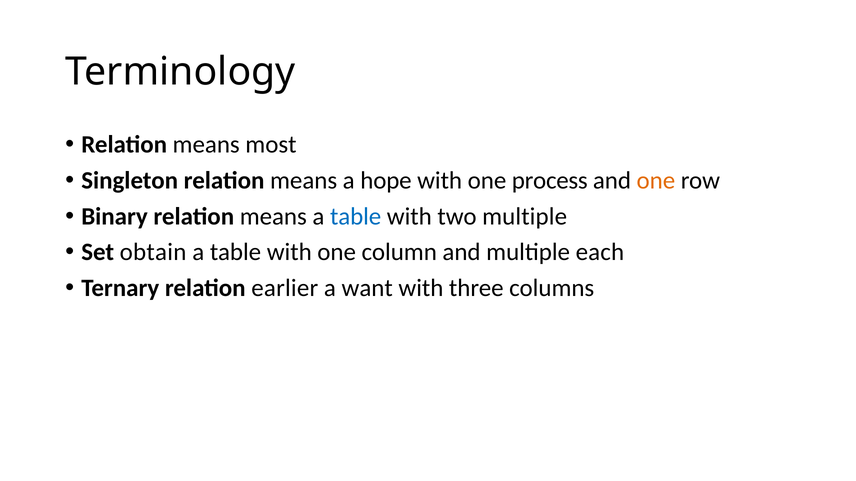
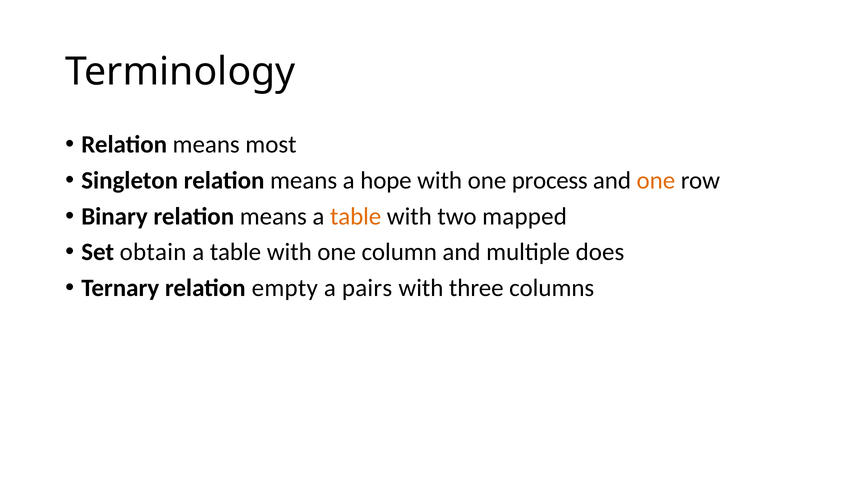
table at (356, 217) colour: blue -> orange
two multiple: multiple -> mapped
each: each -> does
earlier: earlier -> empty
want: want -> pairs
